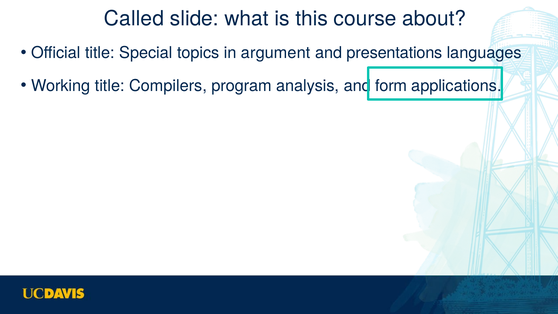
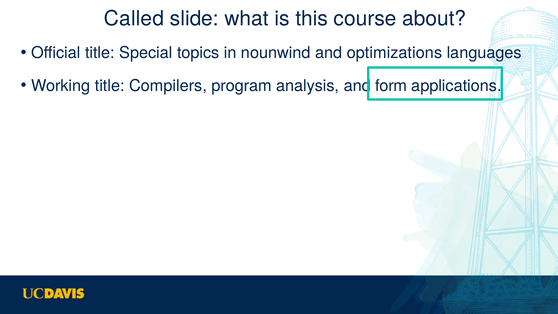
argument: argument -> nounwind
presentations: presentations -> optimizations
